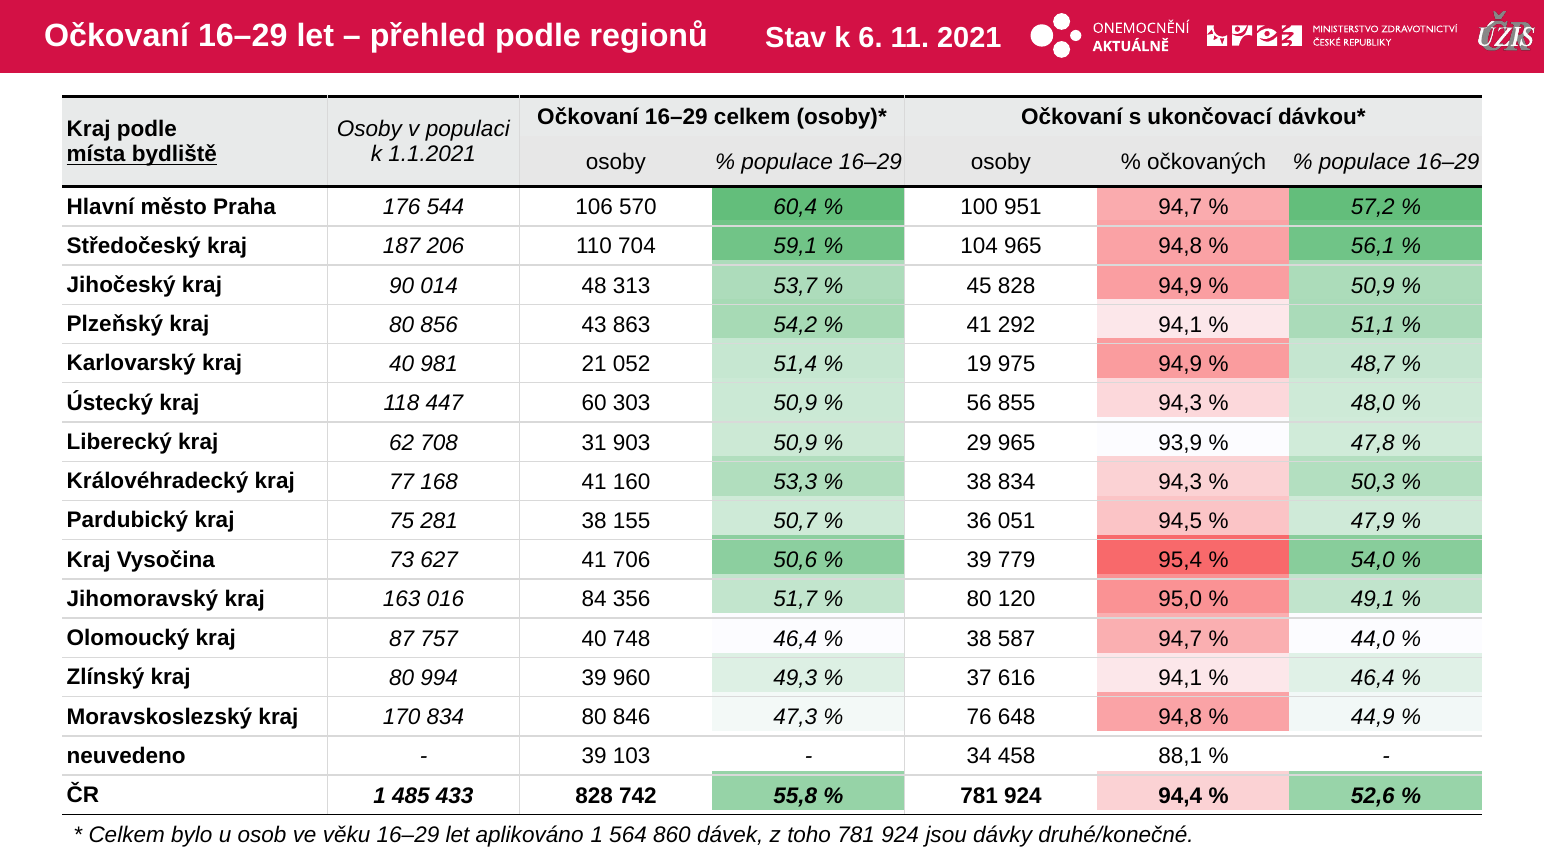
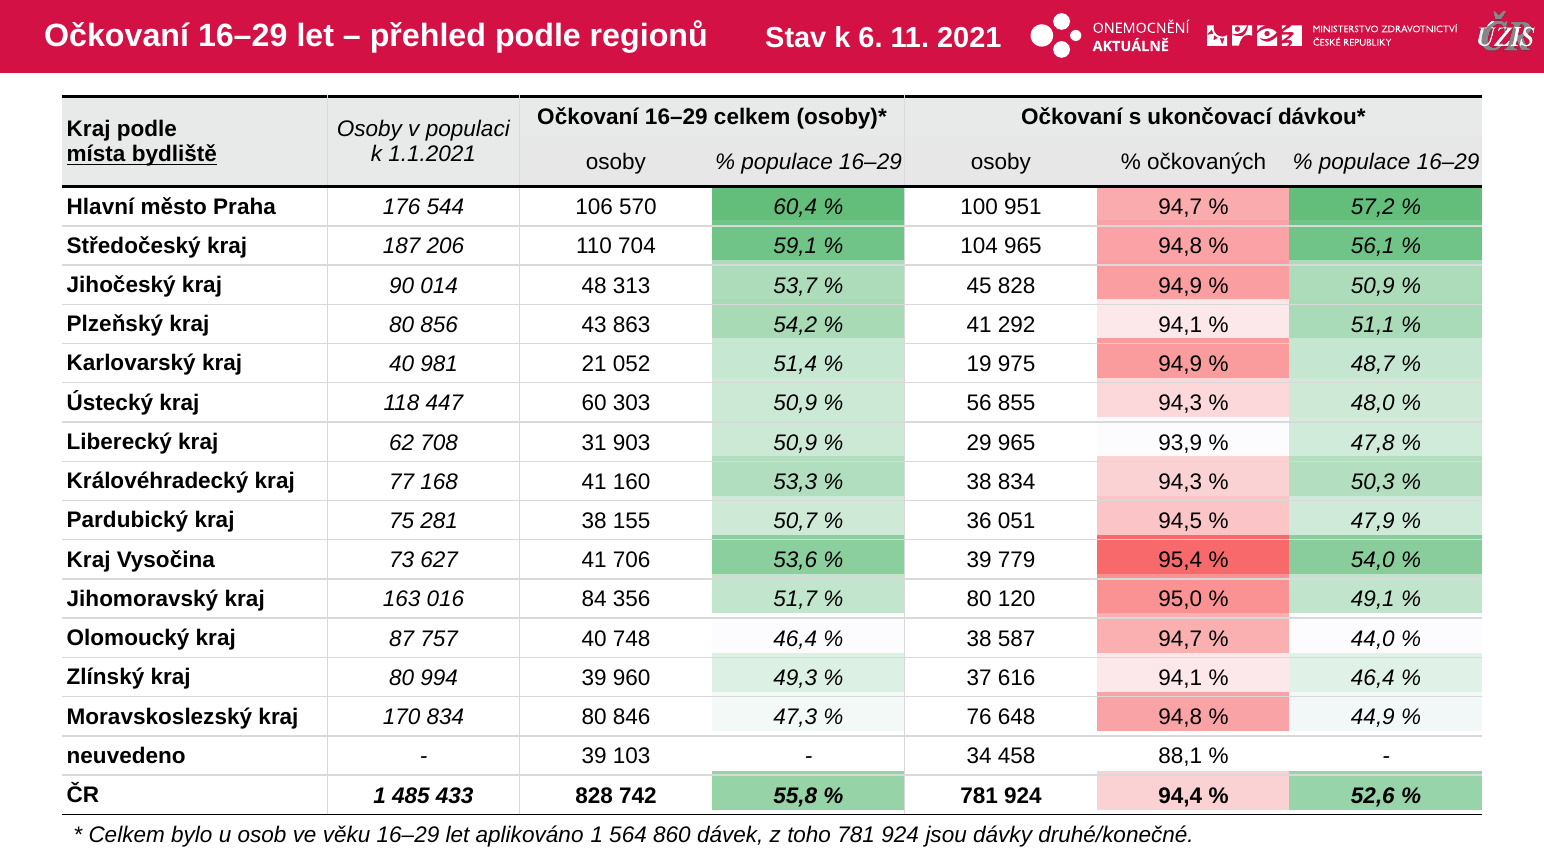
50,6: 50,6 -> 53,6
